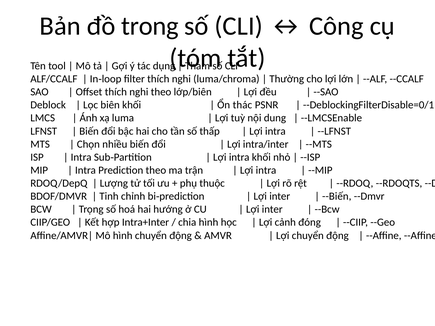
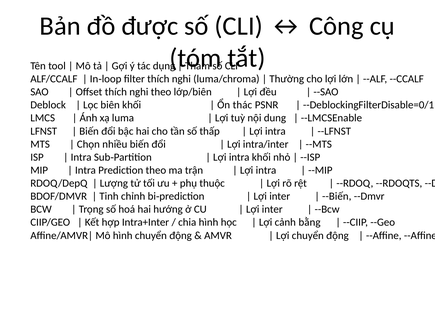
trong: trong -> được
đóng: đóng -> bằng
